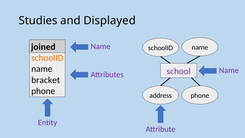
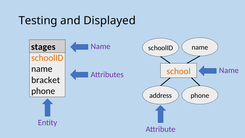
Studies: Studies -> Testing
joined: joined -> stages
school colour: purple -> orange
